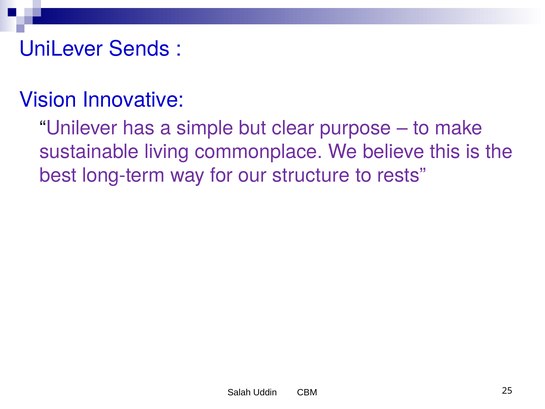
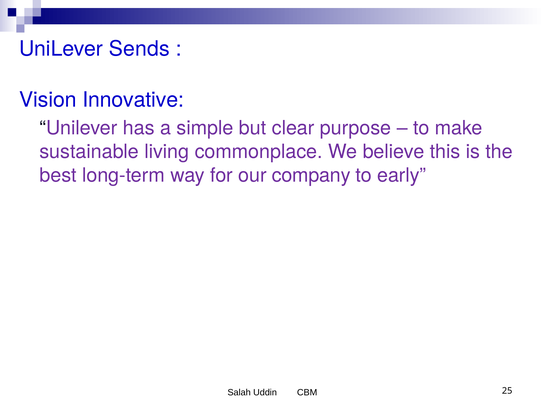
structure: structure -> company
rests: rests -> early
